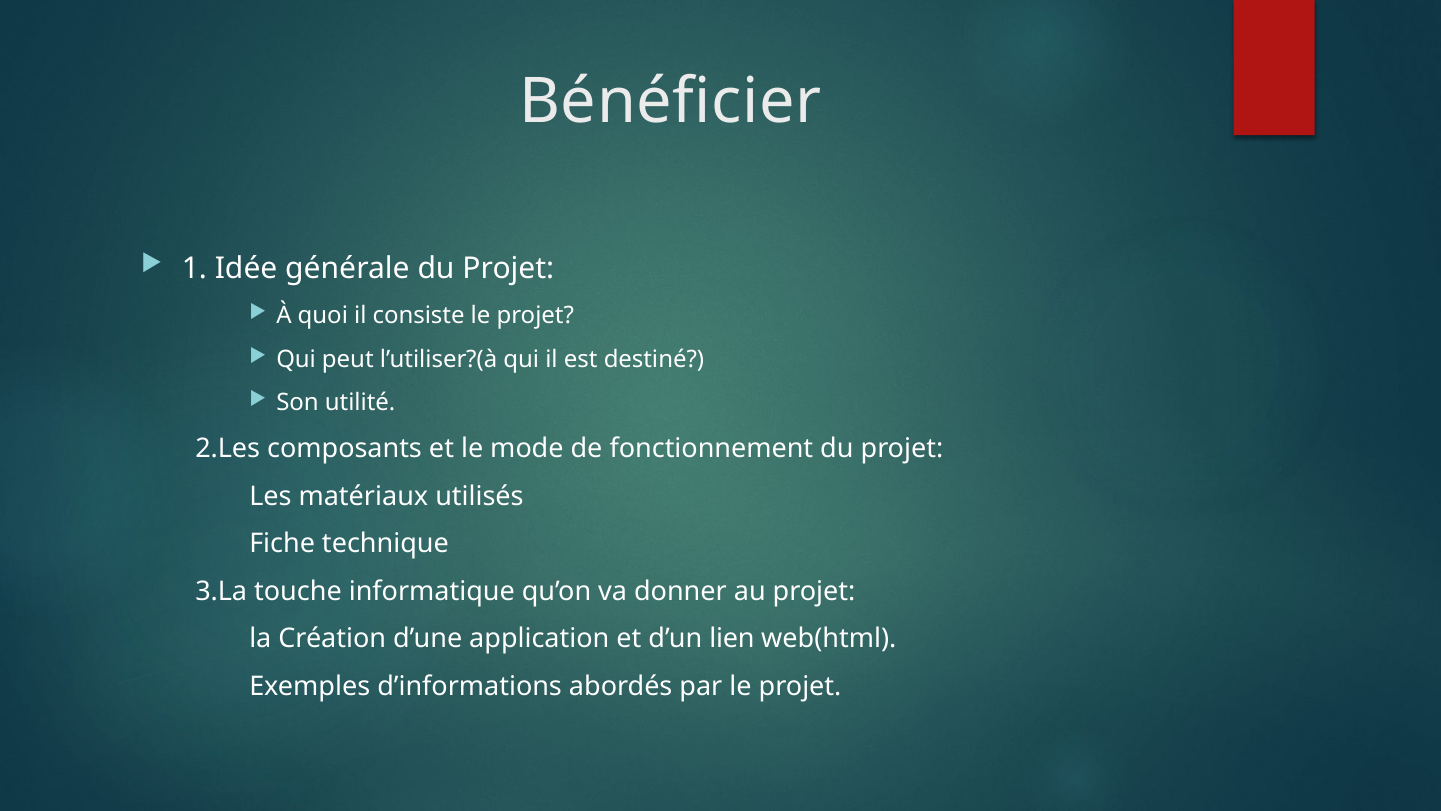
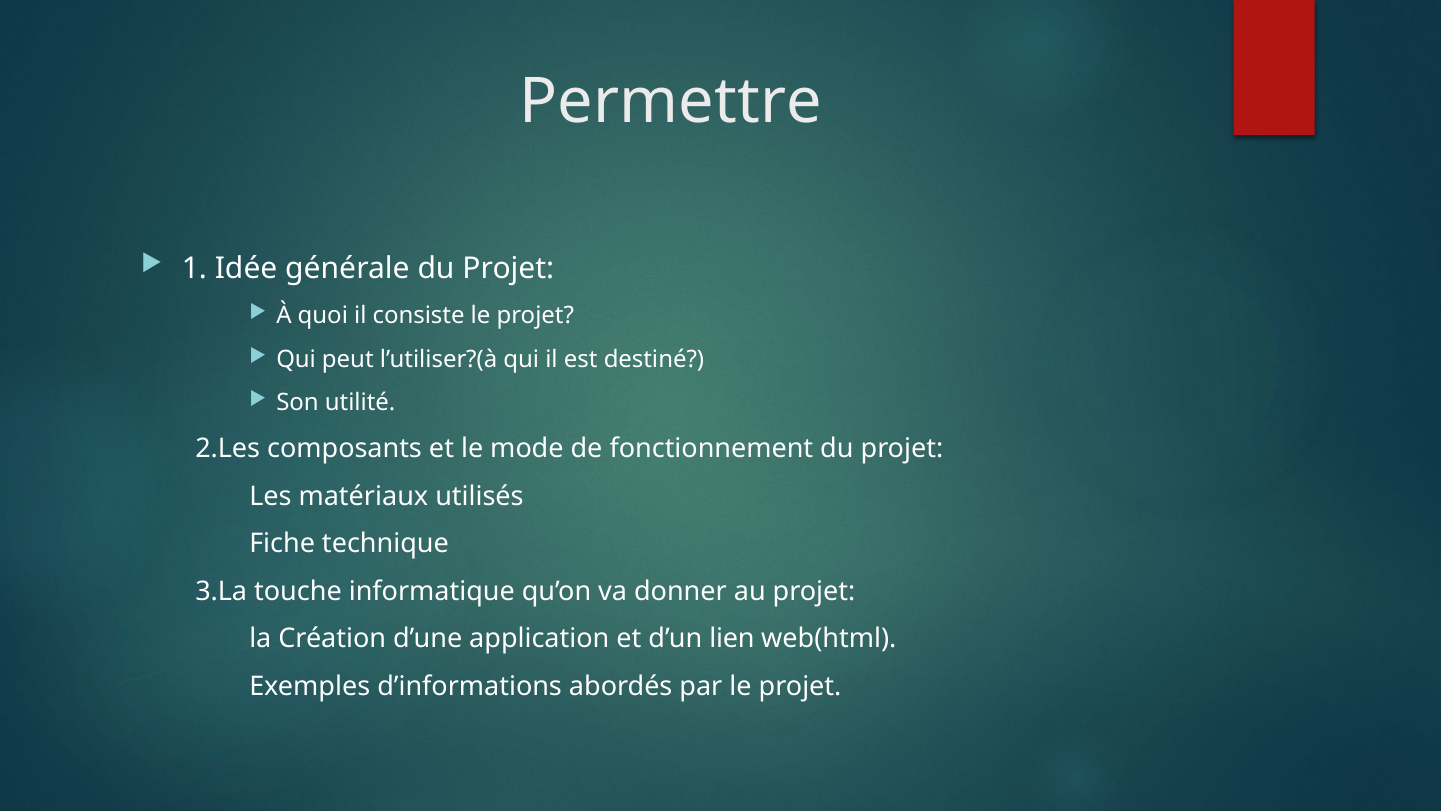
Bénéficier: Bénéficier -> Permettre
